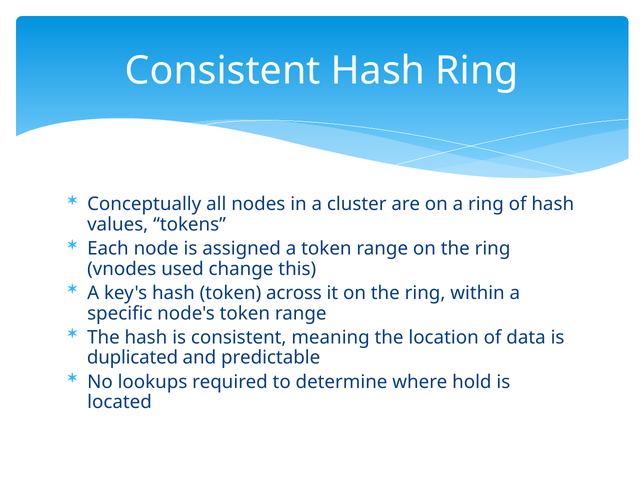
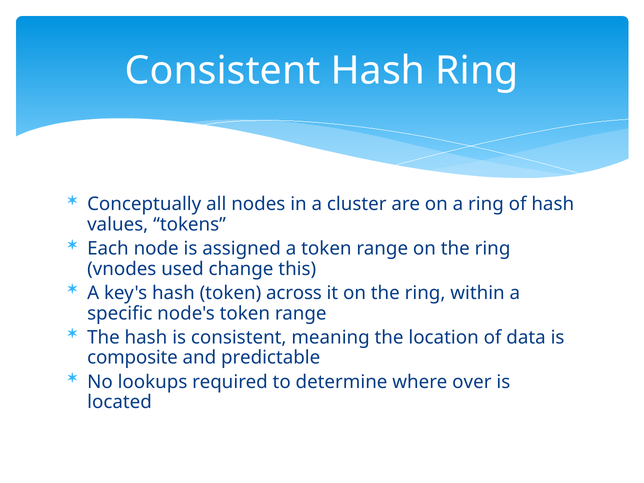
duplicated: duplicated -> composite
hold: hold -> over
